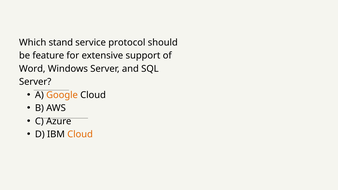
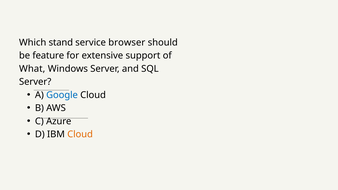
protocol: protocol -> browser
Word: Word -> What
Google colour: orange -> blue
